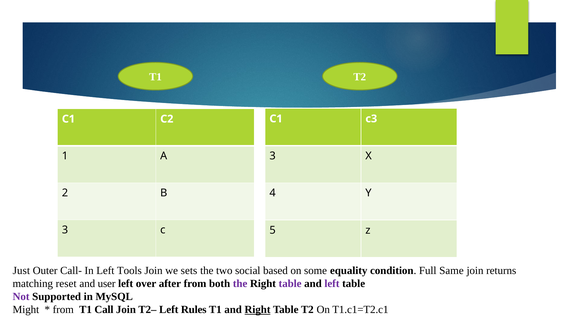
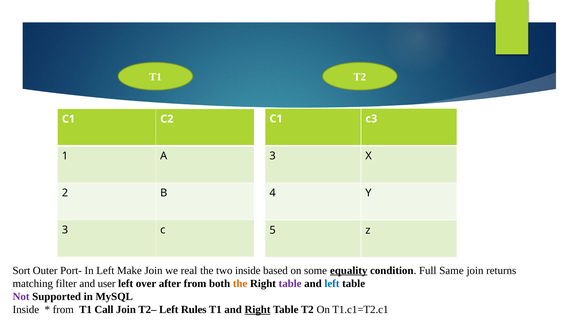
Just: Just -> Sort
Call-: Call- -> Port-
Tools: Tools -> Make
sets: sets -> real
two social: social -> inside
equality underline: none -> present
reset: reset -> filter
the at (240, 283) colour: purple -> orange
left at (332, 283) colour: purple -> blue
Might at (26, 309): Might -> Inside
